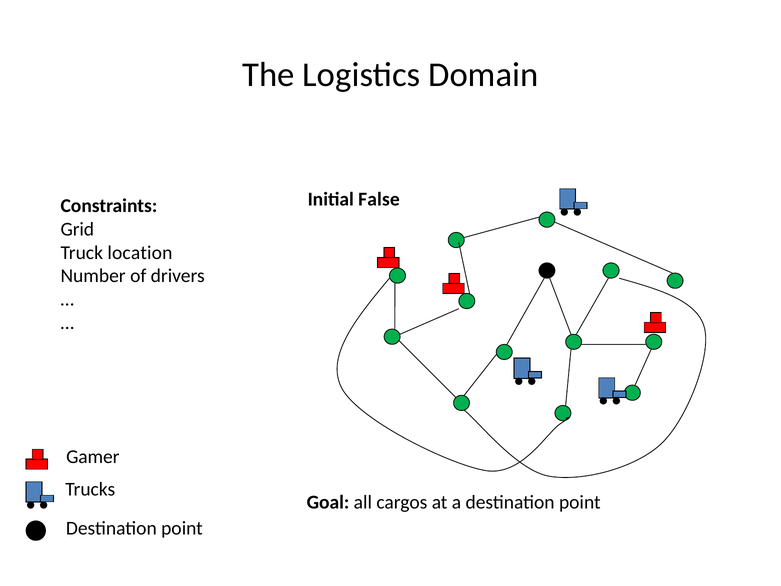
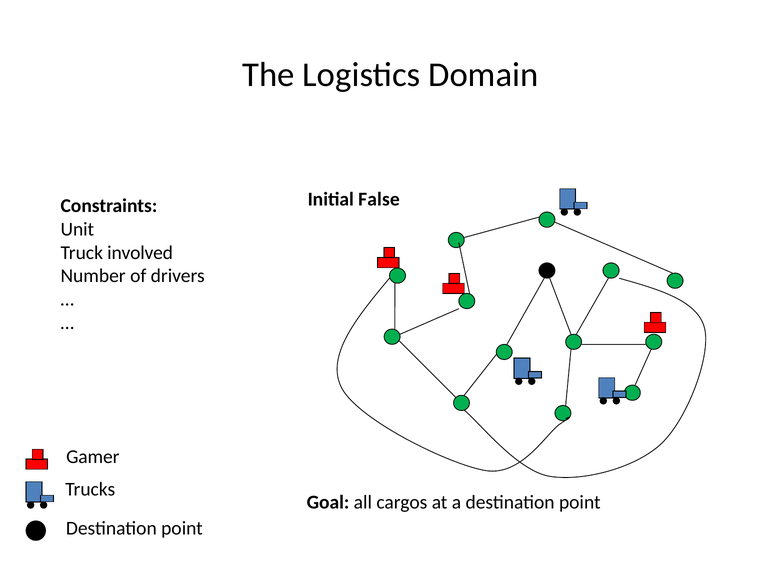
Grid: Grid -> Unit
location: location -> involved
